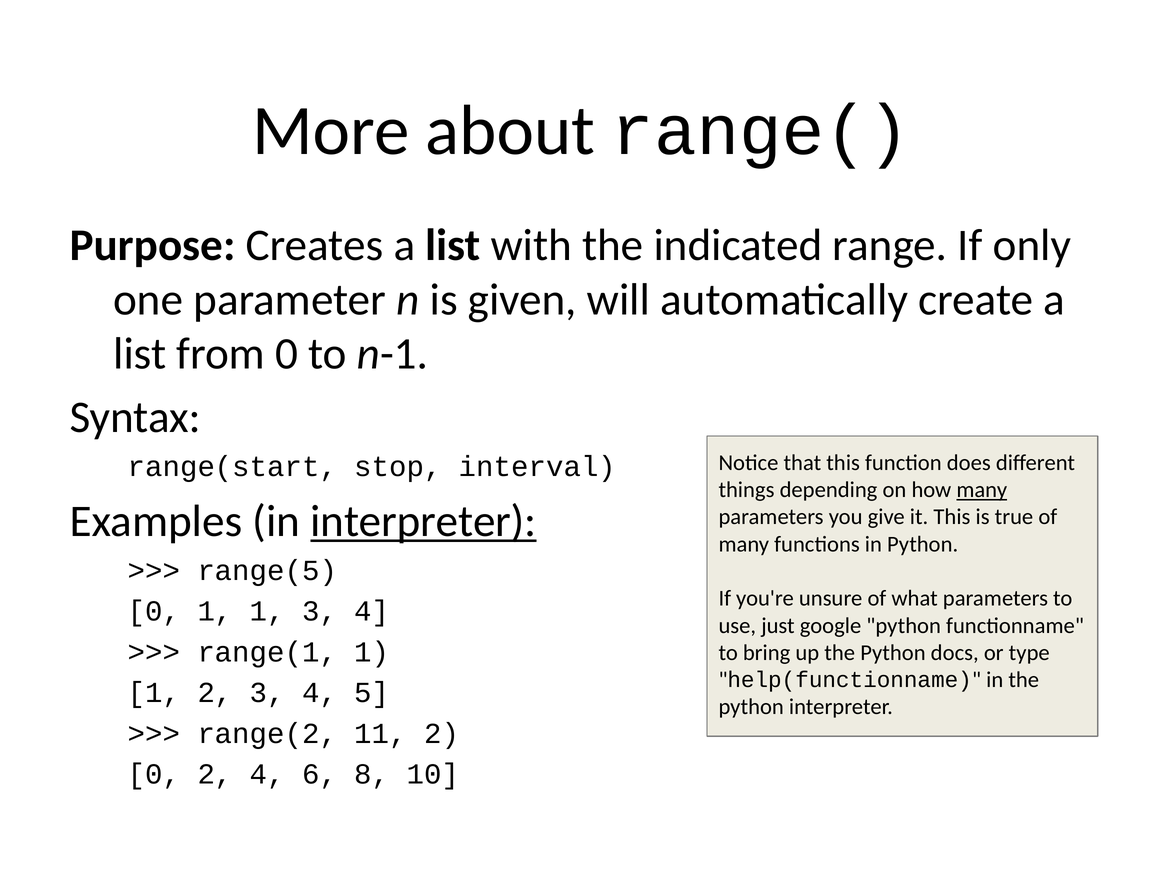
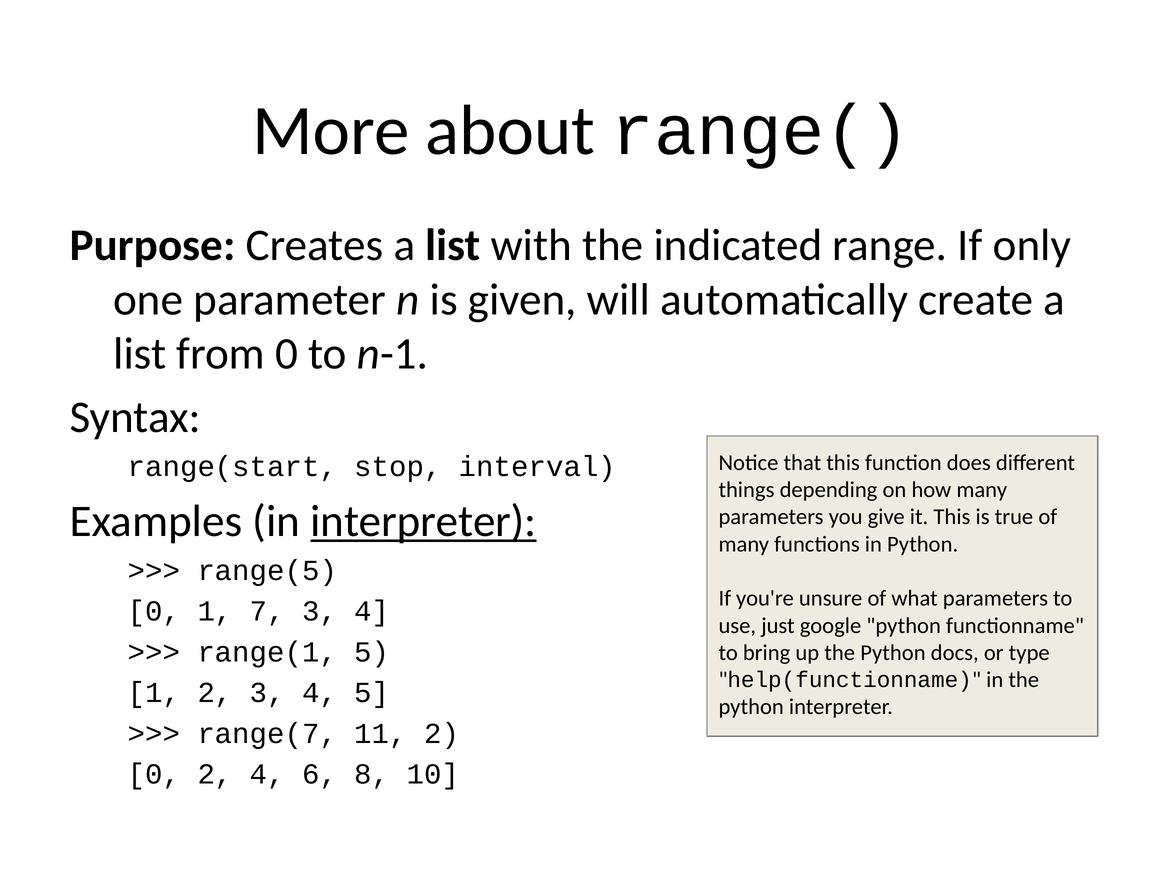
many at (982, 490) underline: present -> none
0 1 1: 1 -> 7
range(1 1: 1 -> 5
range(2: range(2 -> range(7
